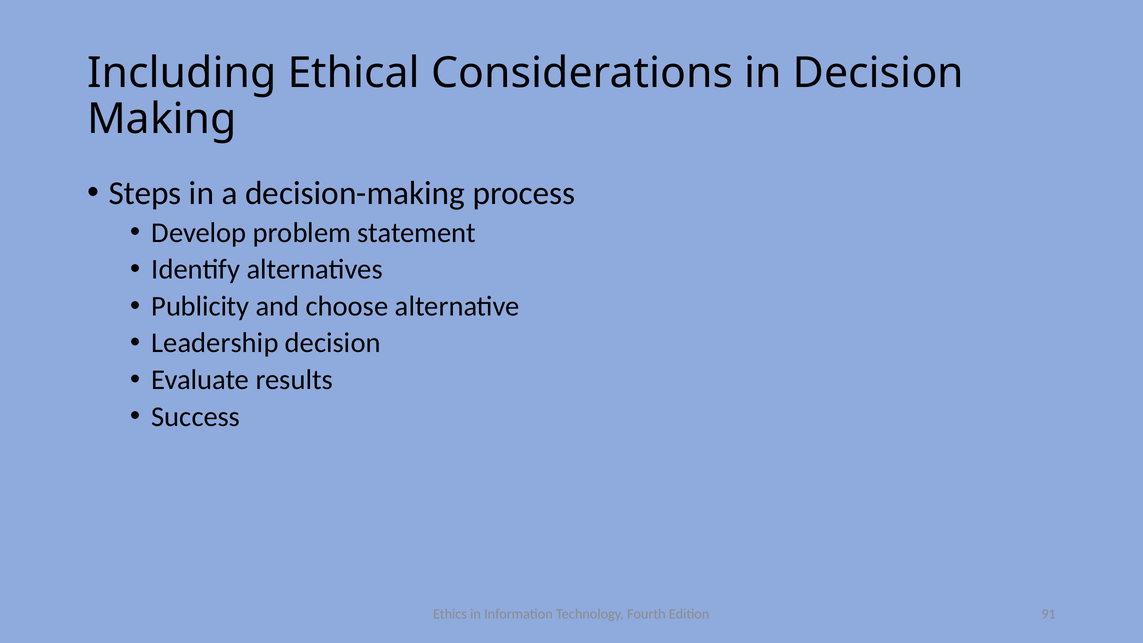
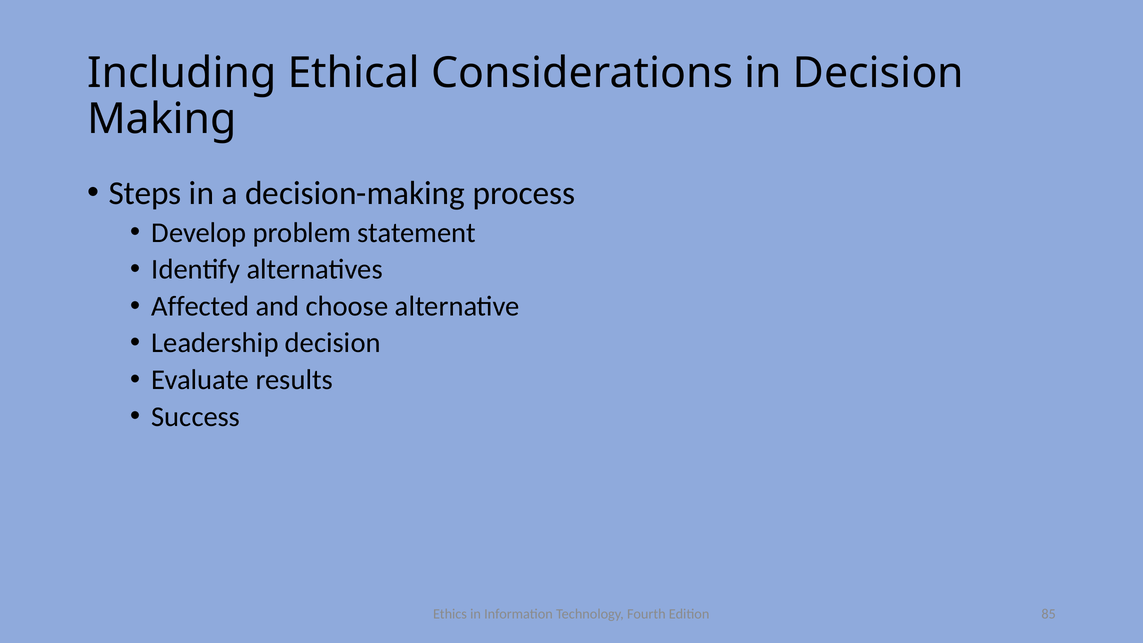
Publicity: Publicity -> Affected
91: 91 -> 85
